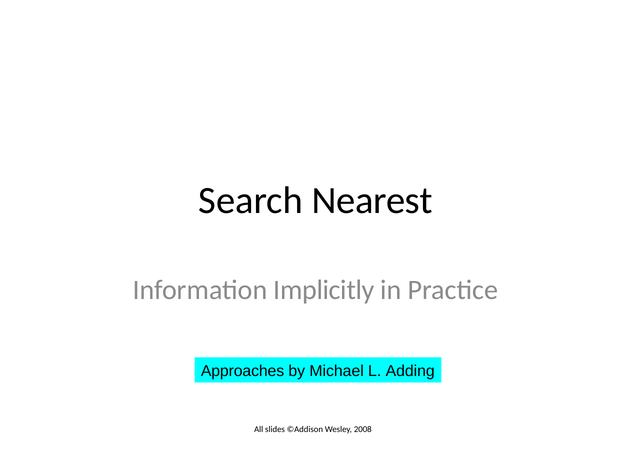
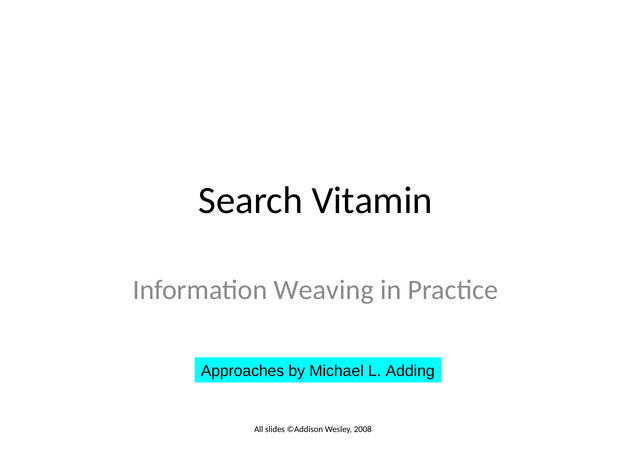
Nearest: Nearest -> Vitamin
Implicitly: Implicitly -> Weaving
